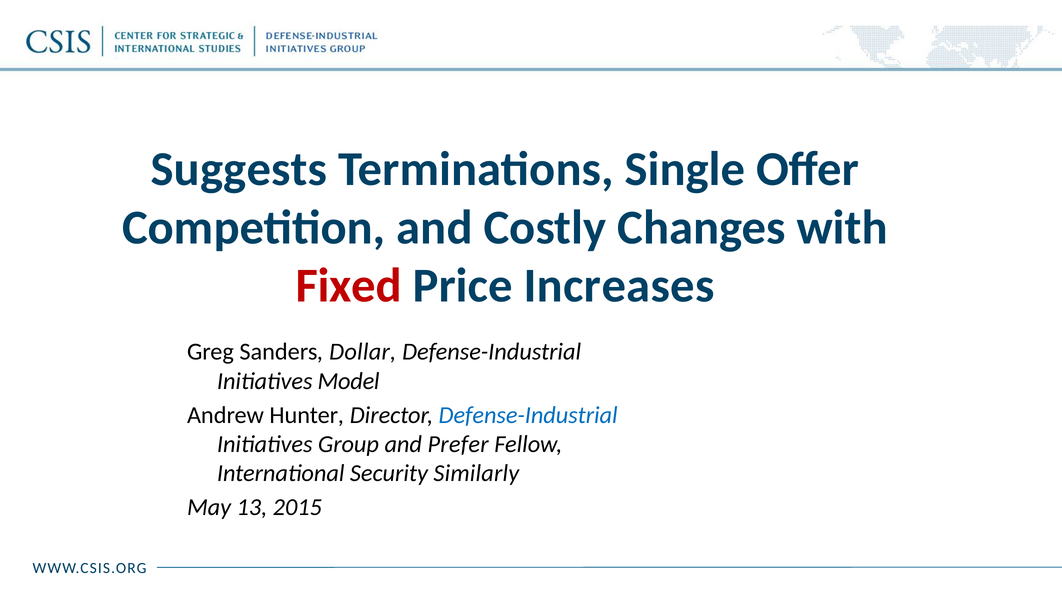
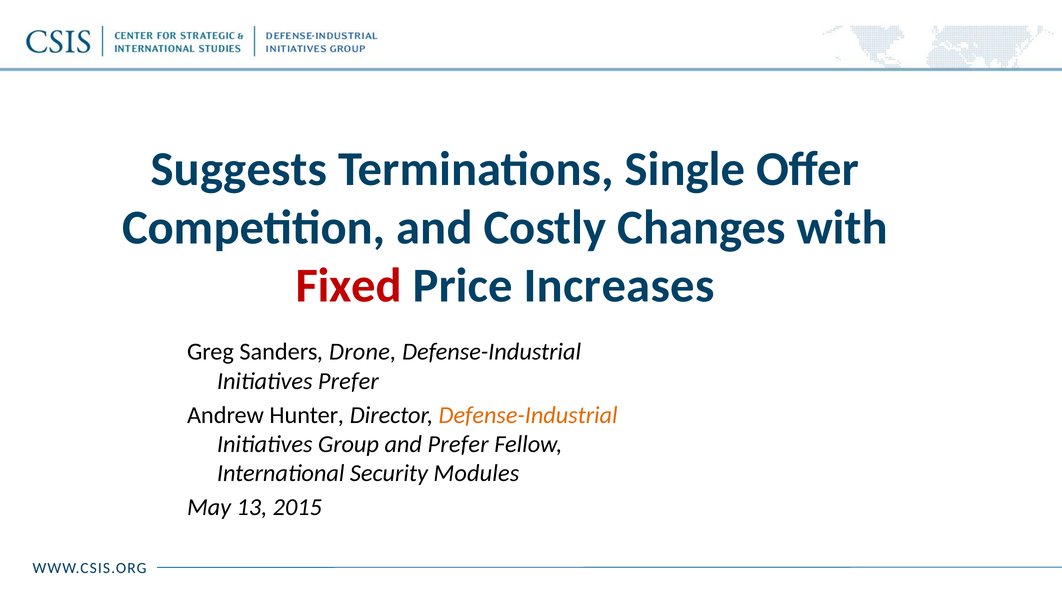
Dollar: Dollar -> Drone
Initiatives Model: Model -> Prefer
Defense-Industrial at (528, 415) colour: blue -> orange
Similarly: Similarly -> Modules
